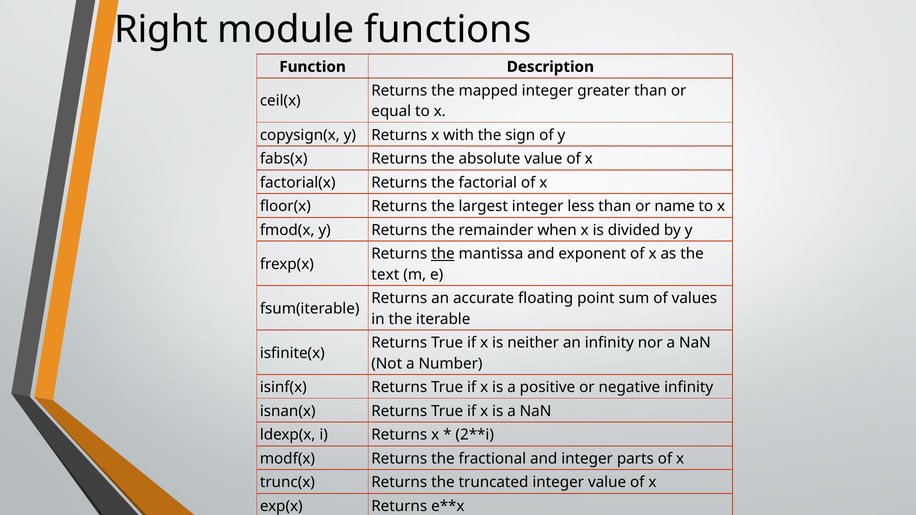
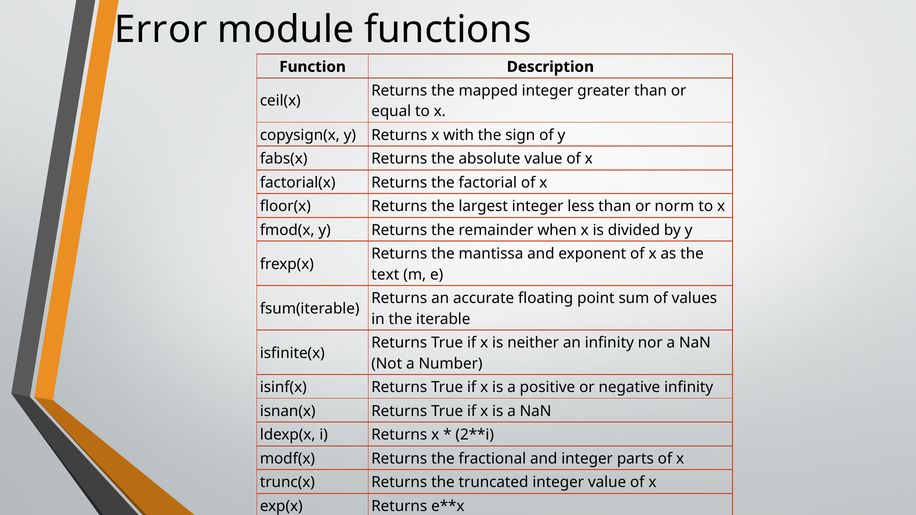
Right: Right -> Error
name: name -> norm
the at (443, 254) underline: present -> none
